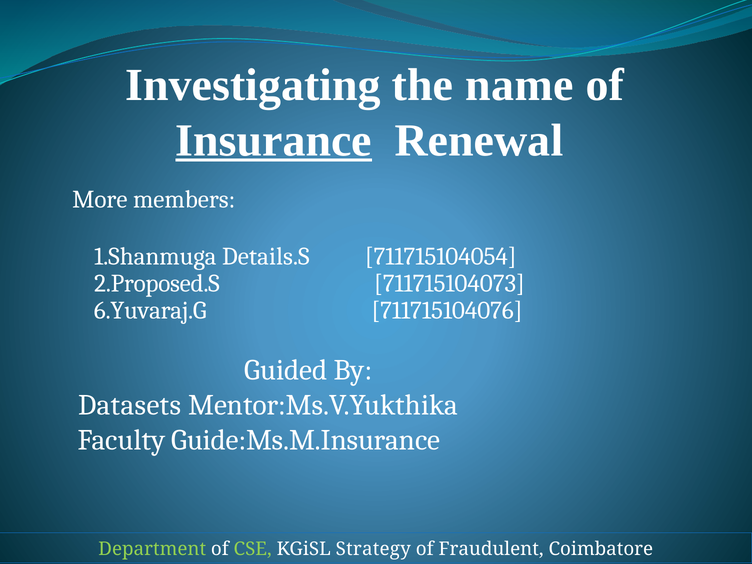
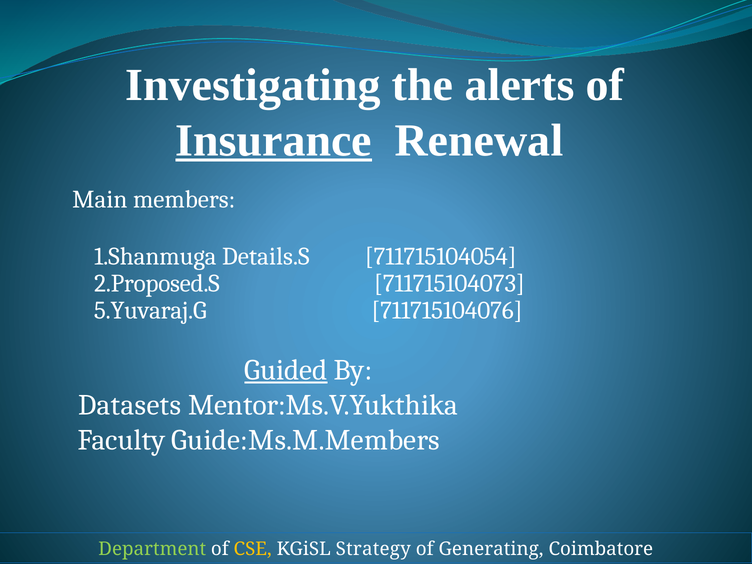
name: name -> alerts
More: More -> Main
6.Yuvaraj.G: 6.Yuvaraj.G -> 5.Yuvaraj.G
Guided underline: none -> present
Guide:Ms.M.Insurance: Guide:Ms.M.Insurance -> Guide:Ms.M.Members
CSE colour: light green -> yellow
Fraudulent: Fraudulent -> Generating
